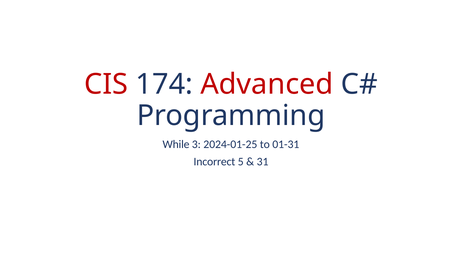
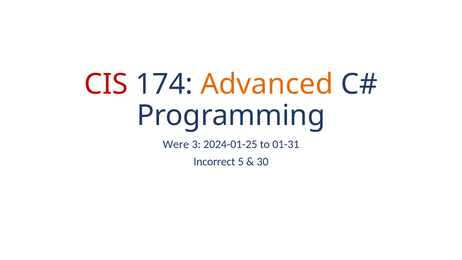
Advanced colour: red -> orange
While: While -> Were
31: 31 -> 30
